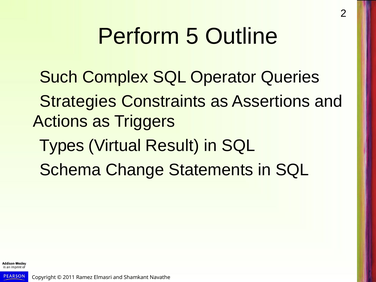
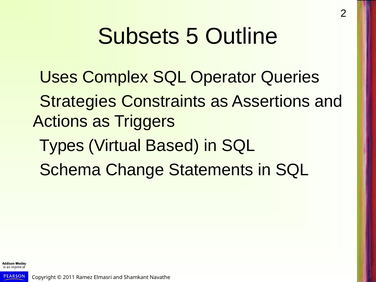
Perform: Perform -> Subsets
Such: Such -> Uses
Result: Result -> Based
